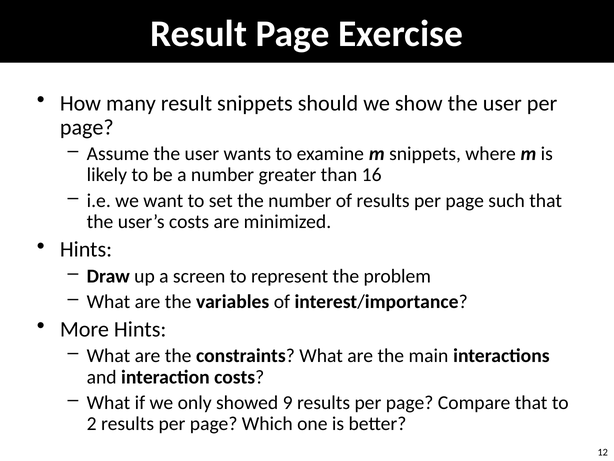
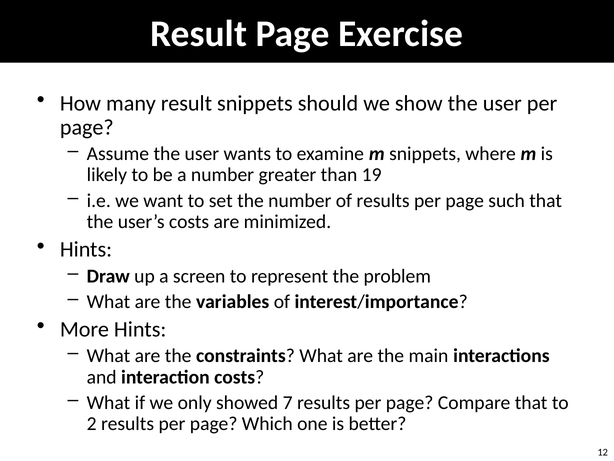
16: 16 -> 19
9: 9 -> 7
